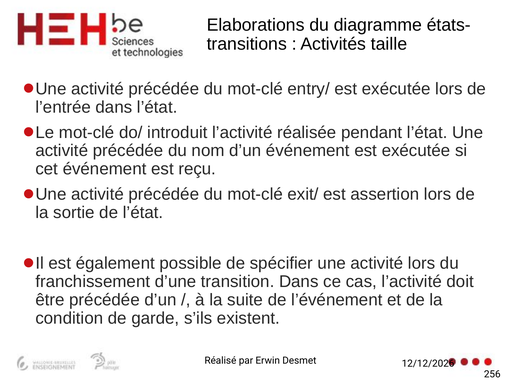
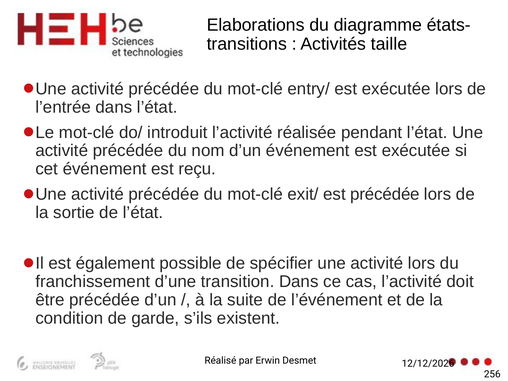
est assertion: assertion -> précédée
